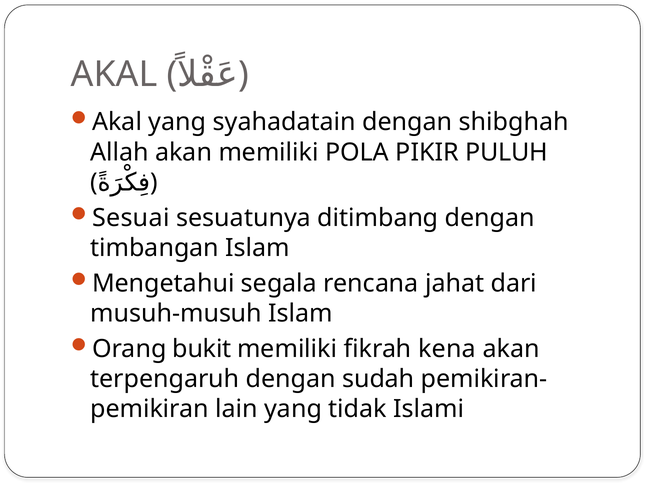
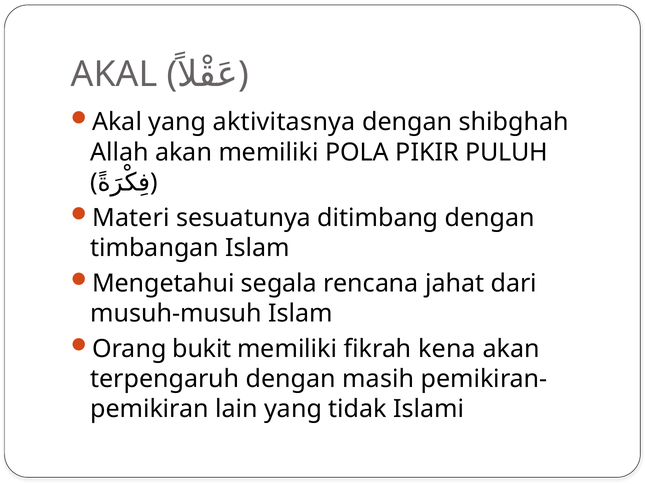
syahadatain: syahadatain -> aktivitasnya
Sesuai: Sesuai -> Materi
sudah: sudah -> masih
